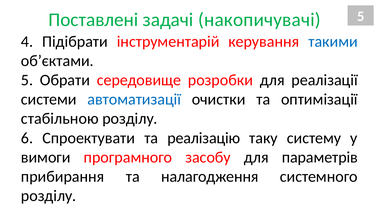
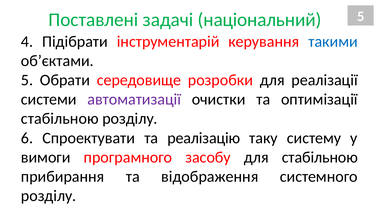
накопичувачі: накопичувачі -> національний
автоматизації colour: blue -> purple
для параметрів: параметрів -> стабільною
налагодження: налагодження -> відображення
